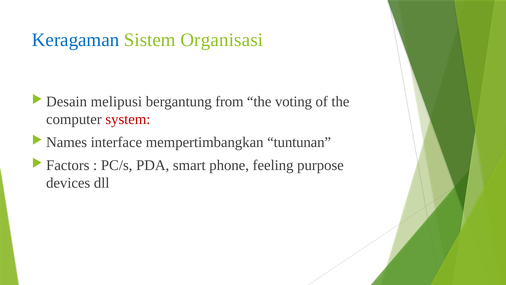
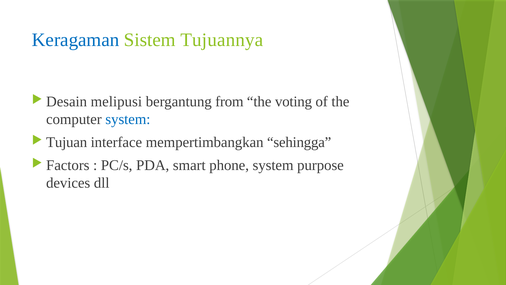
Organisasi: Organisasi -> Tujuannya
system at (128, 119) colour: red -> blue
Names: Names -> Tujuan
tuntunan: tuntunan -> sehingga
phone feeling: feeling -> system
